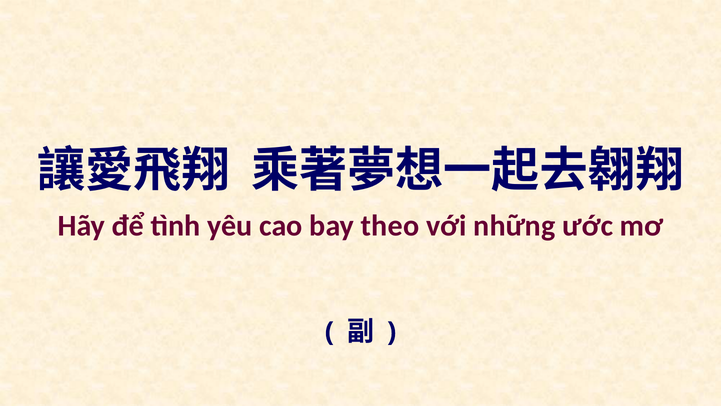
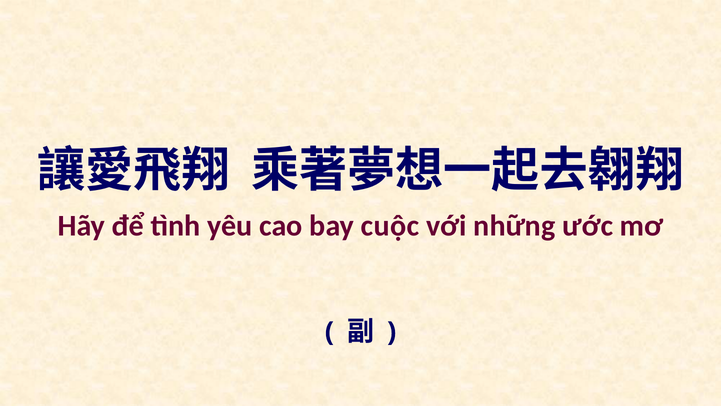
theo: theo -> cuộc
